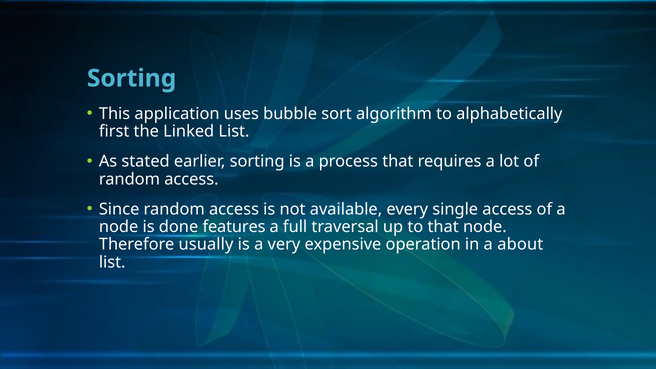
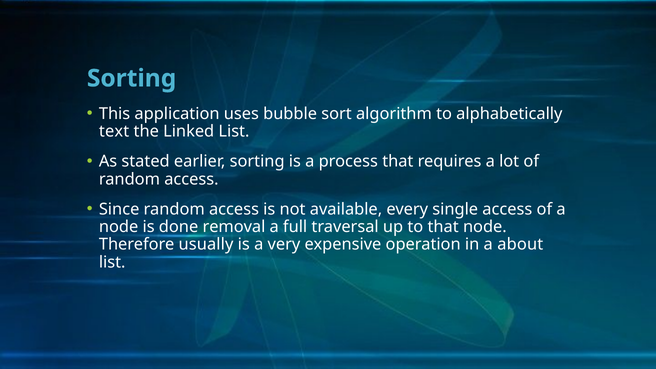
first: first -> text
features: features -> removal
